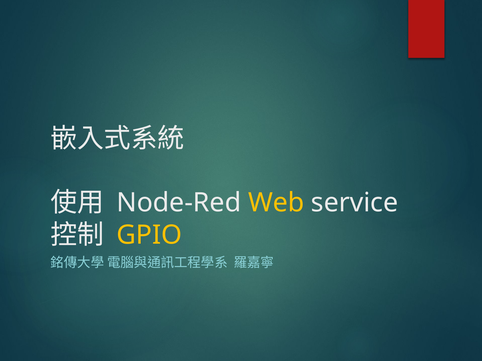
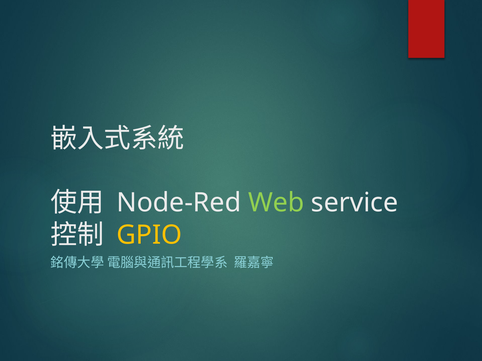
Web colour: yellow -> light green
